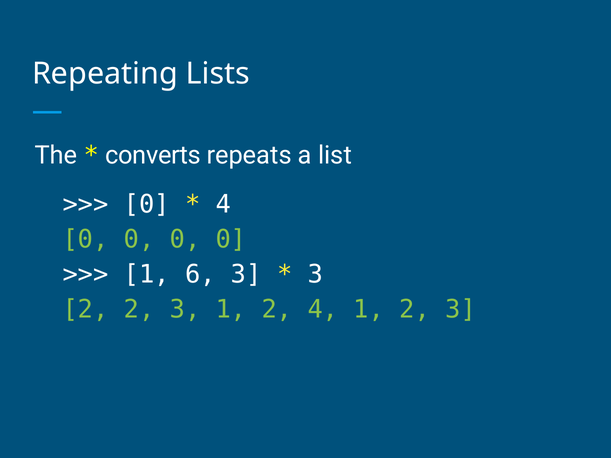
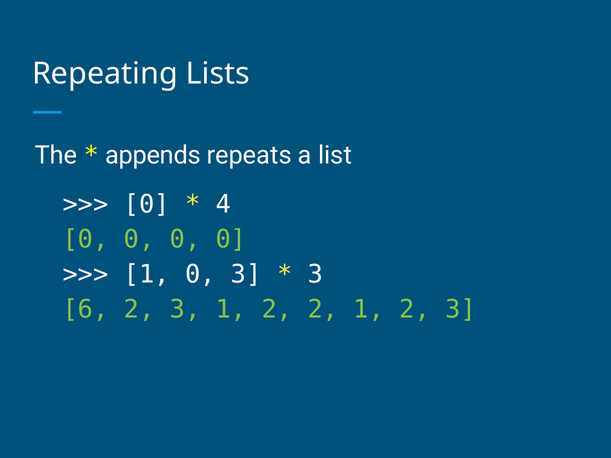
converts: converts -> appends
1 6: 6 -> 0
2 at (86, 310): 2 -> 6
2 4: 4 -> 2
